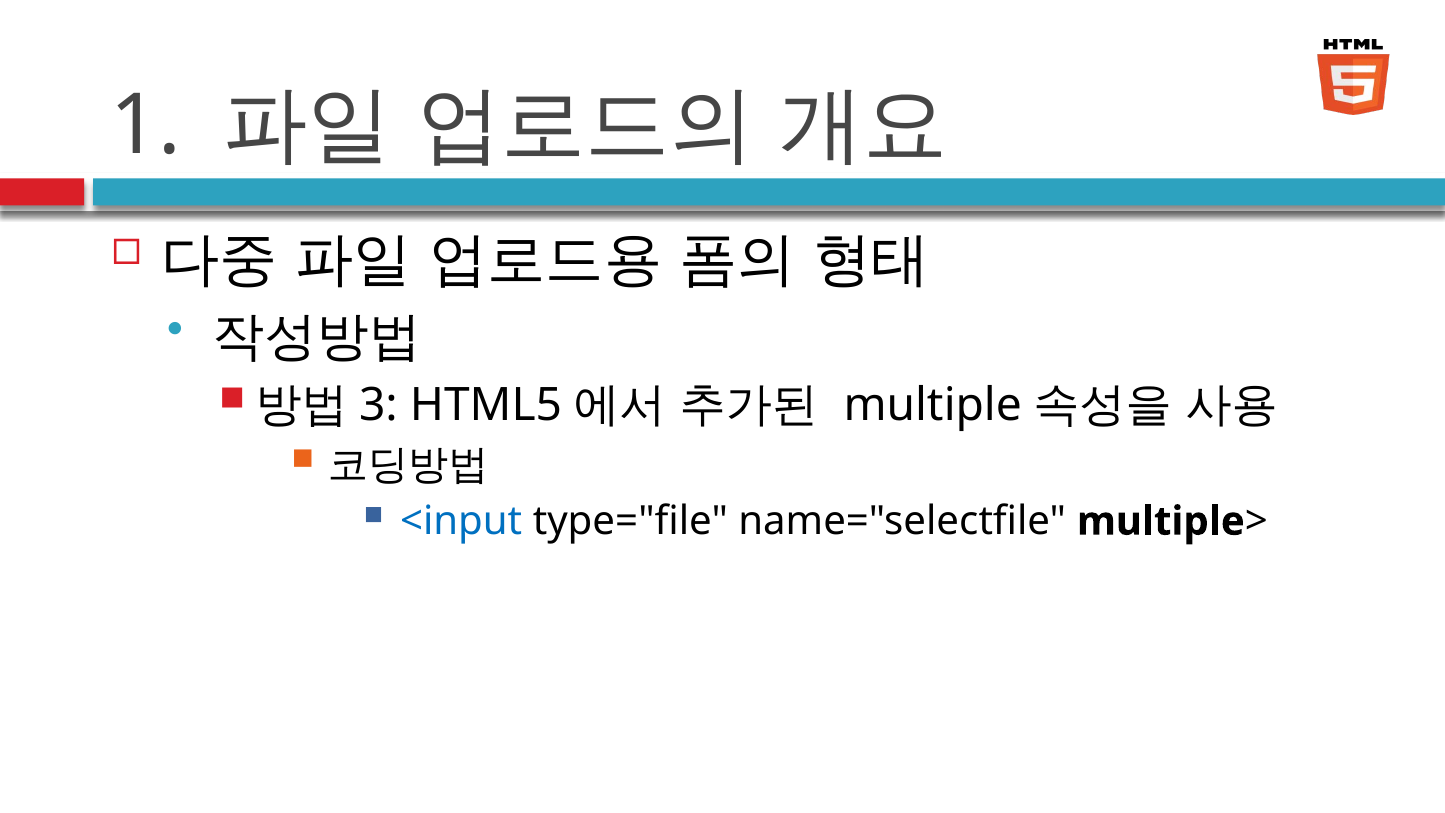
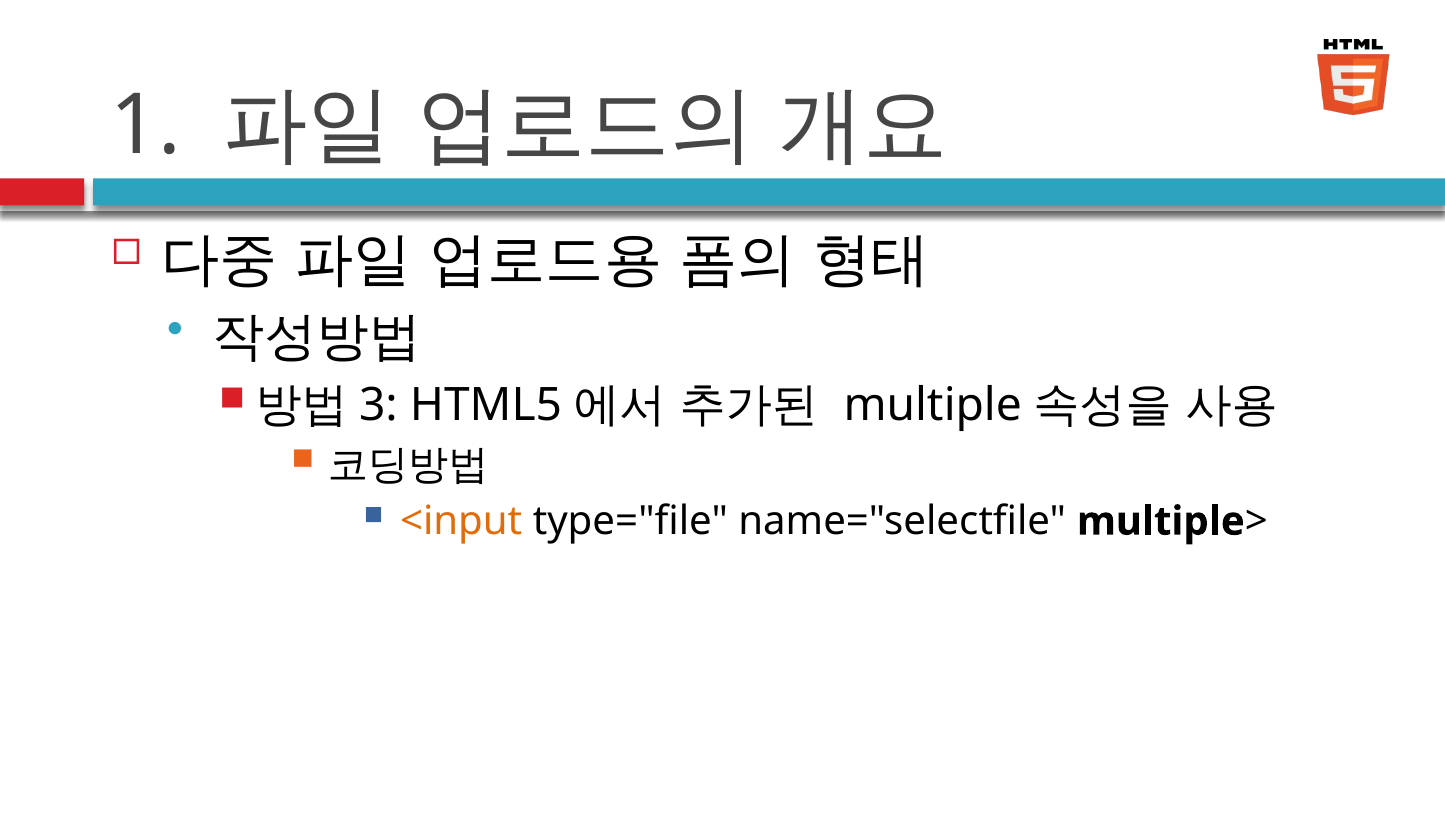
<input colour: blue -> orange
